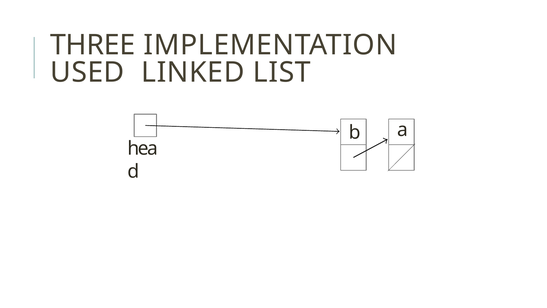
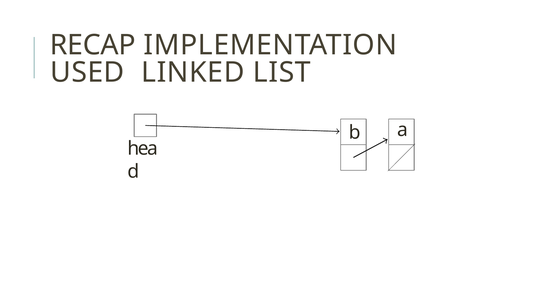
THREE: THREE -> RECAP
